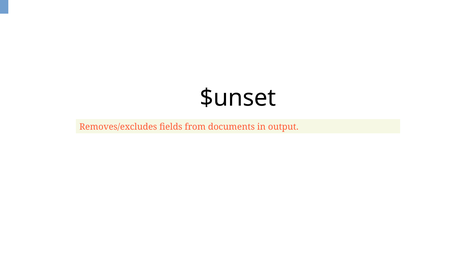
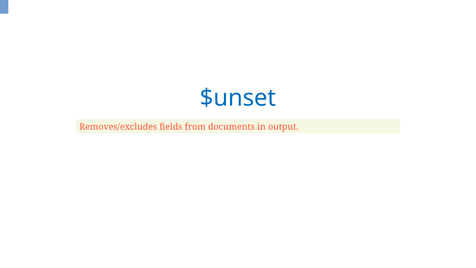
$unset colour: black -> blue
